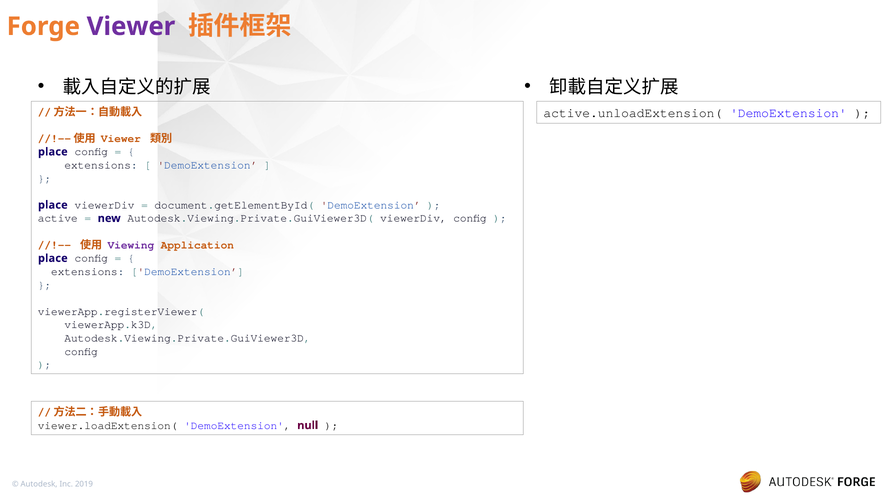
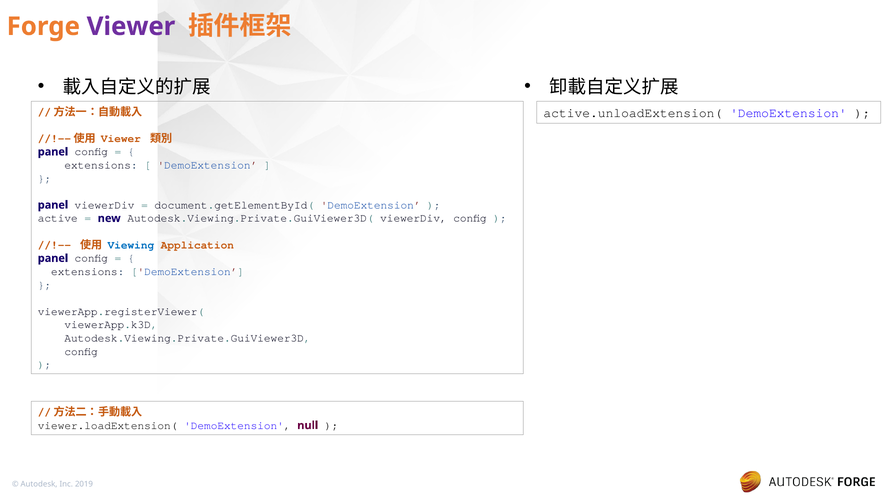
place at (53, 152): place -> panel
place at (53, 205): place -> panel
Viewing colour: purple -> blue
place at (53, 258): place -> panel
